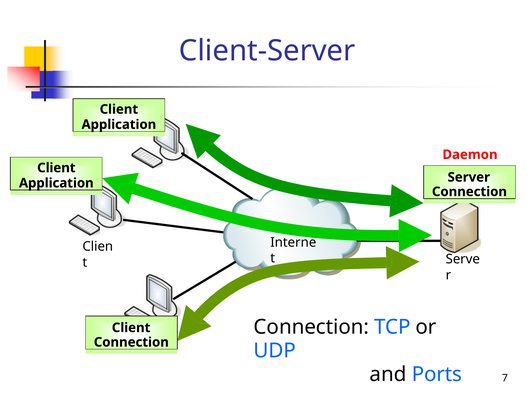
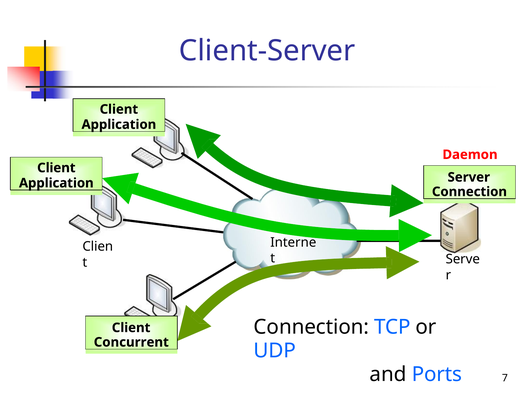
Connection at (131, 342): Connection -> Concurrent
